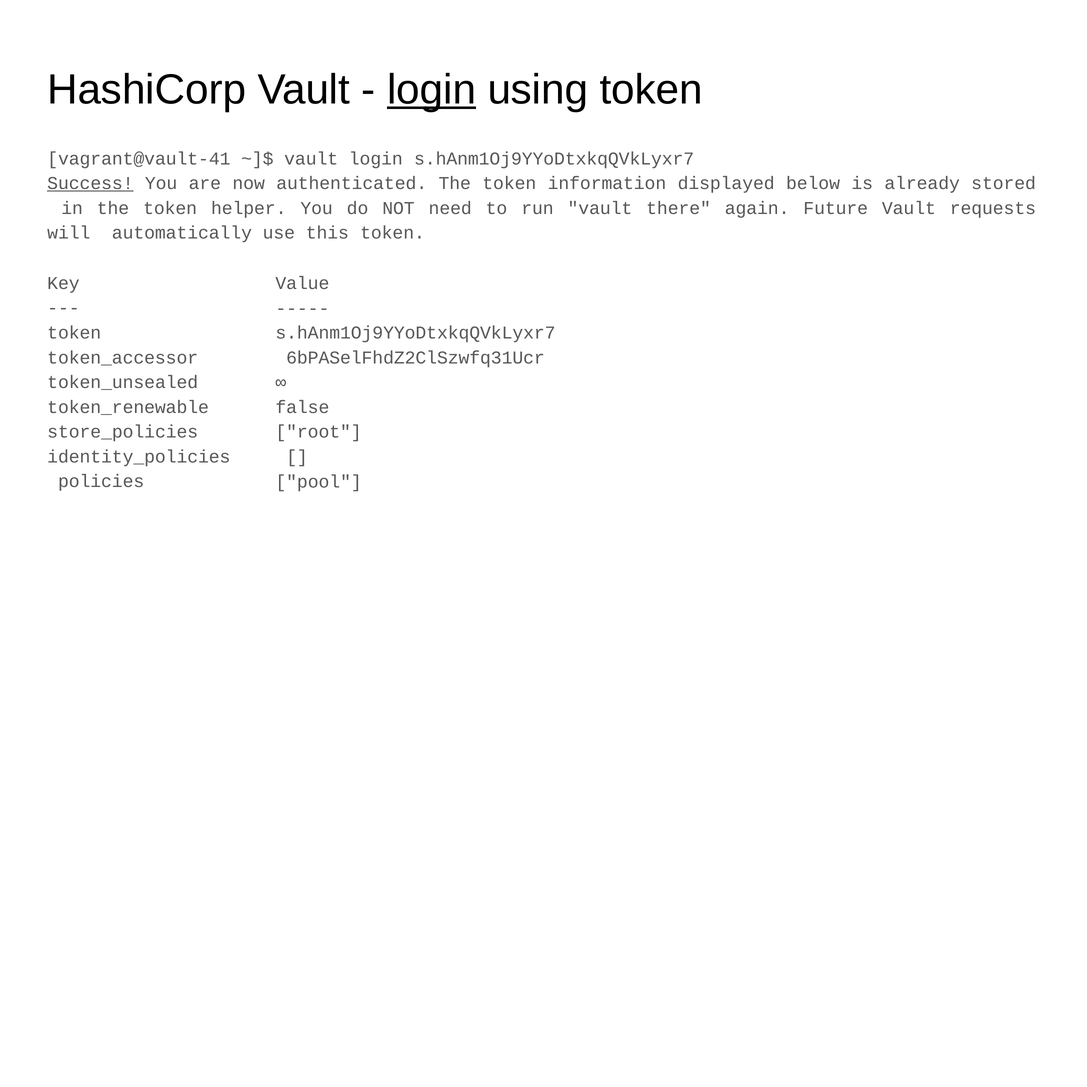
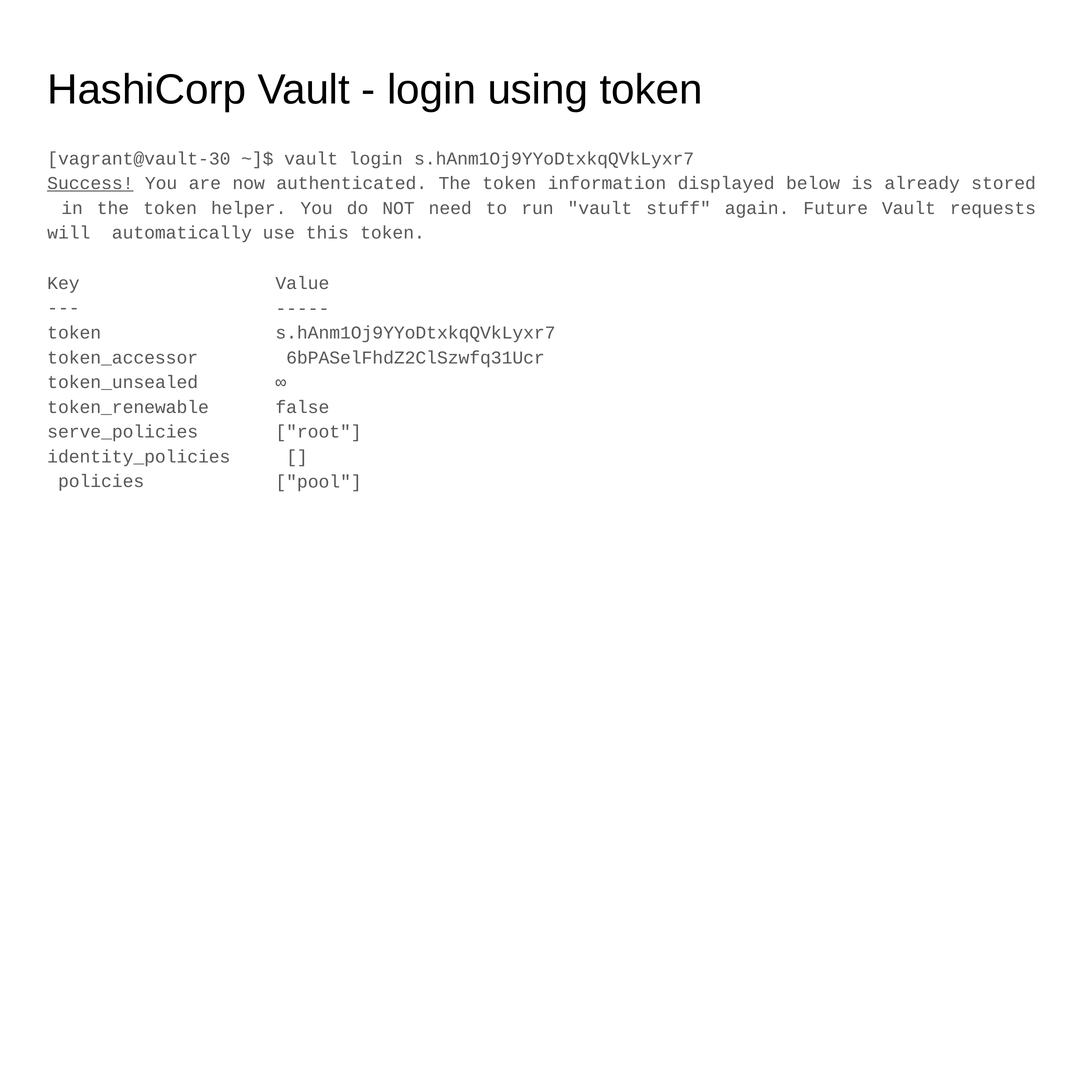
login at (432, 90) underline: present -> none
vagrant@vault-41: vagrant@vault-41 -> vagrant@vault-30
there: there -> stuff
store_policies: store_policies -> serve_policies
